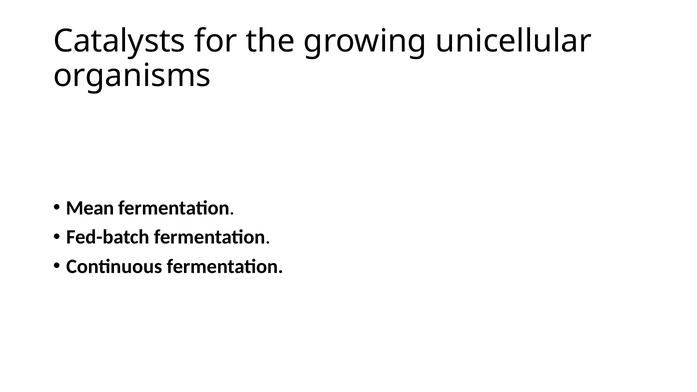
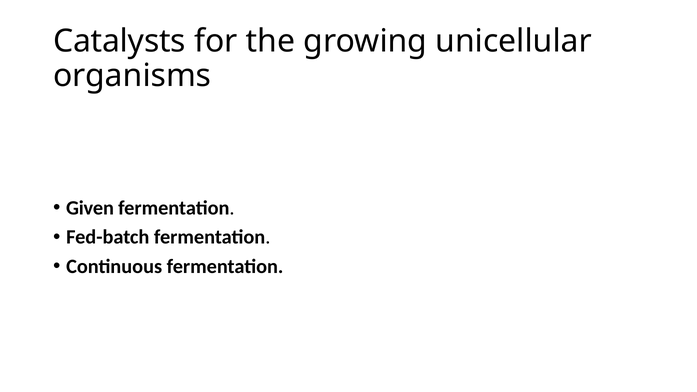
Mean: Mean -> Given
